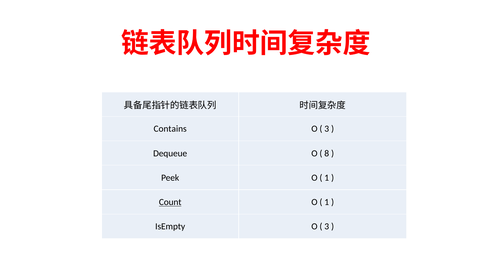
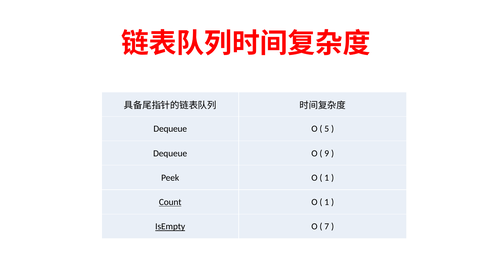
Contains at (170, 129): Contains -> Dequeue
3 at (327, 129): 3 -> 5
8: 8 -> 9
IsEmpty underline: none -> present
3 at (327, 227): 3 -> 7
